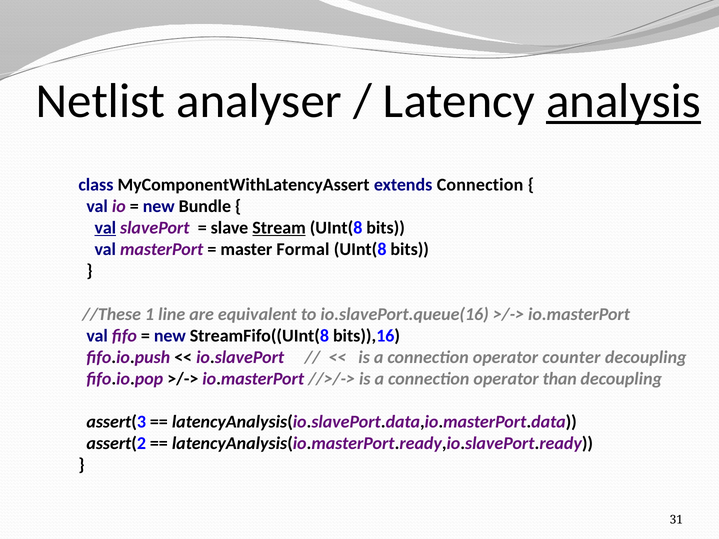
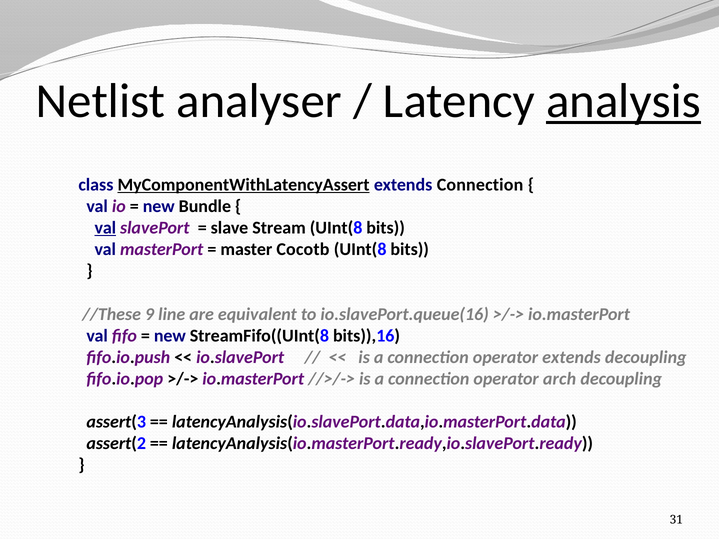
MyComponentWithLatencyAssert underline: none -> present
Stream underline: present -> none
Formal: Formal -> Cocotb
1: 1 -> 9
operator counter: counter -> extends
than: than -> arch
